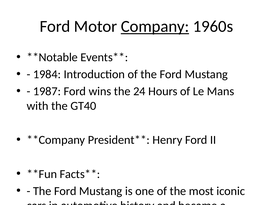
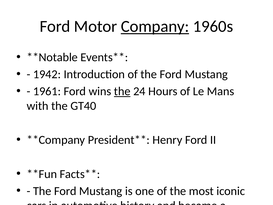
1984: 1984 -> 1942
1987: 1987 -> 1961
the at (122, 91) underline: none -> present
